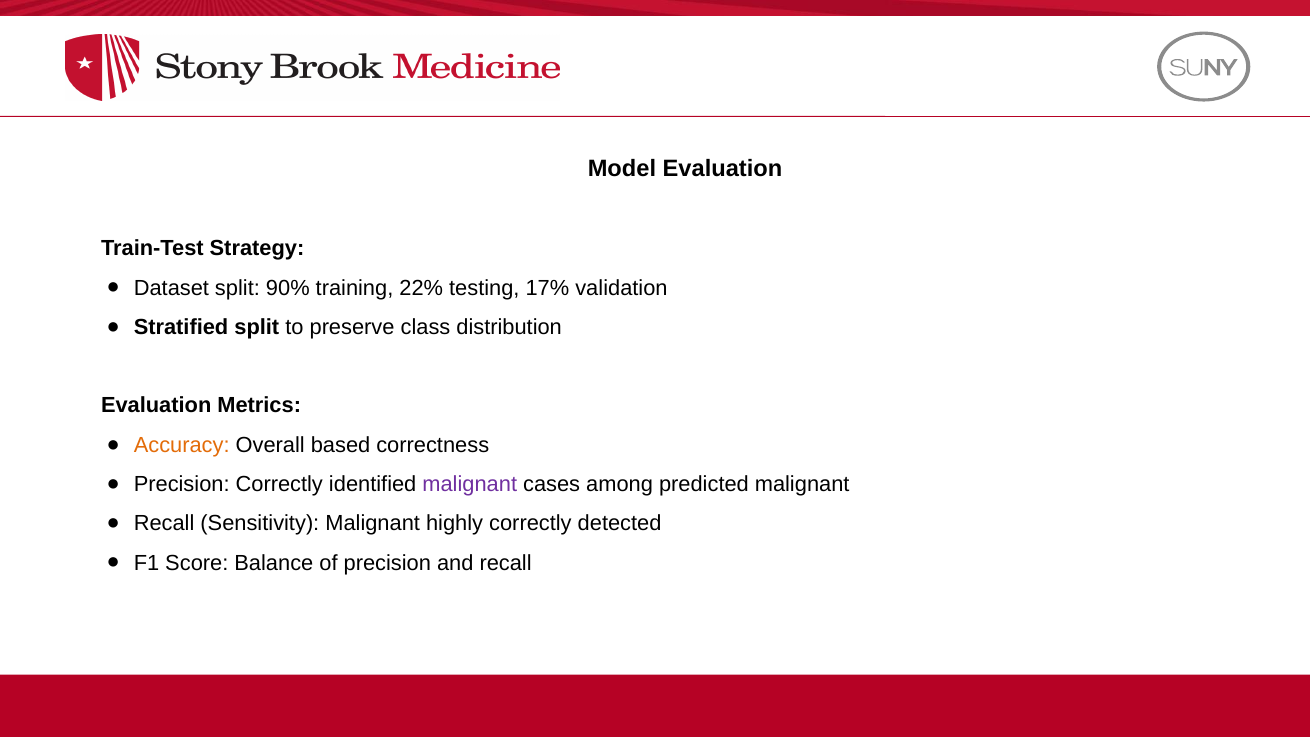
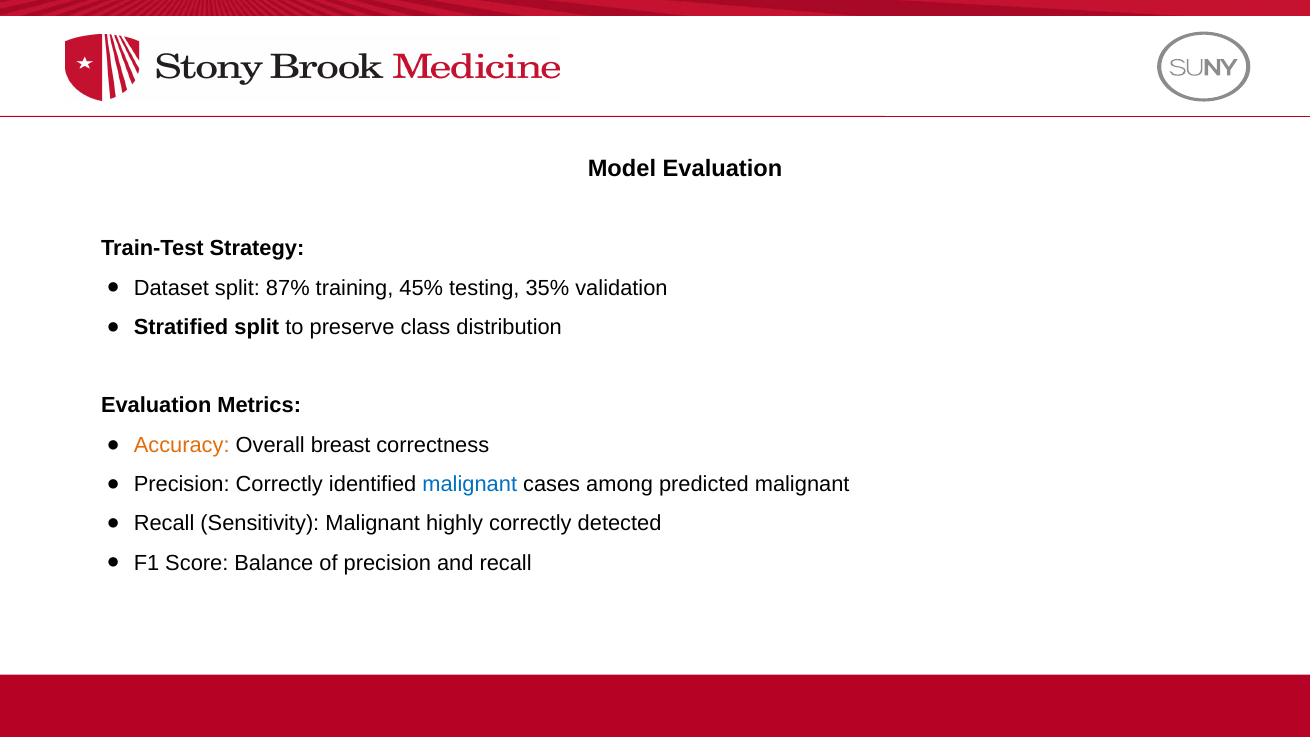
90%: 90% -> 87%
22%: 22% -> 45%
17%: 17% -> 35%
based: based -> breast
malignant at (470, 484) colour: purple -> blue
